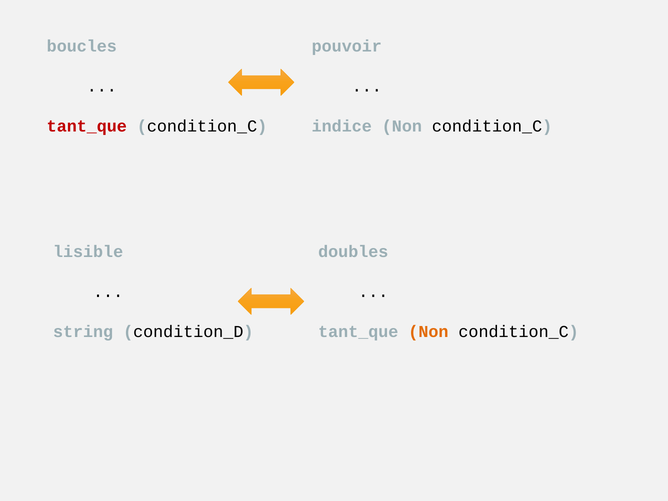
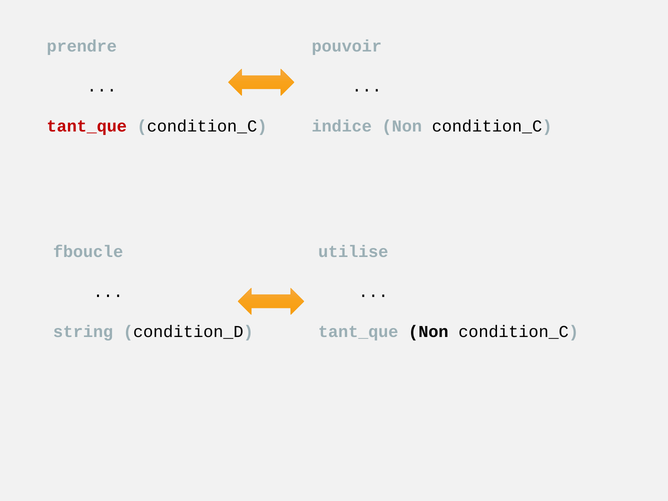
boucles: boucles -> prendre
lisible: lisible -> fboucle
doubles: doubles -> utilise
Non at (428, 332) colour: orange -> black
